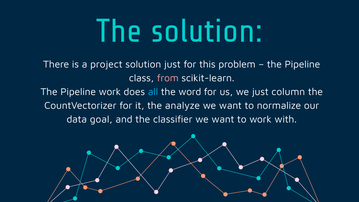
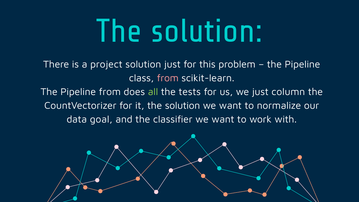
Pipeline work: work -> from
all colour: light blue -> light green
word: word -> tests
it the analyze: analyze -> solution
